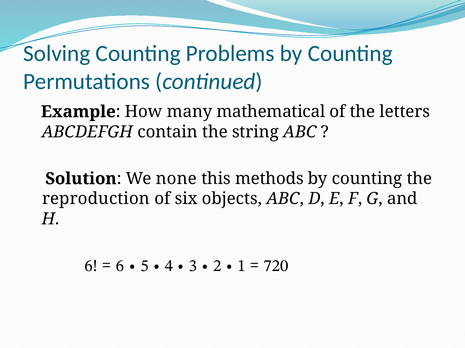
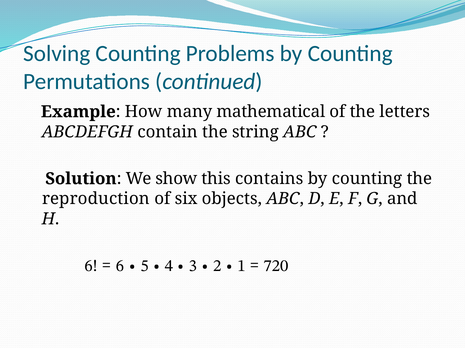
none: none -> show
methods: methods -> contains
